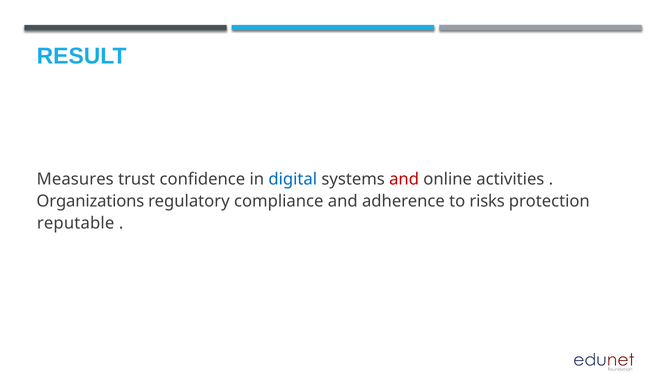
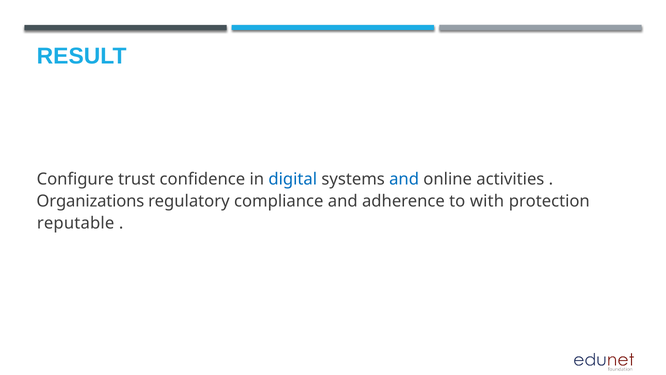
Measures: Measures -> Configure
and at (404, 179) colour: red -> blue
risks: risks -> with
